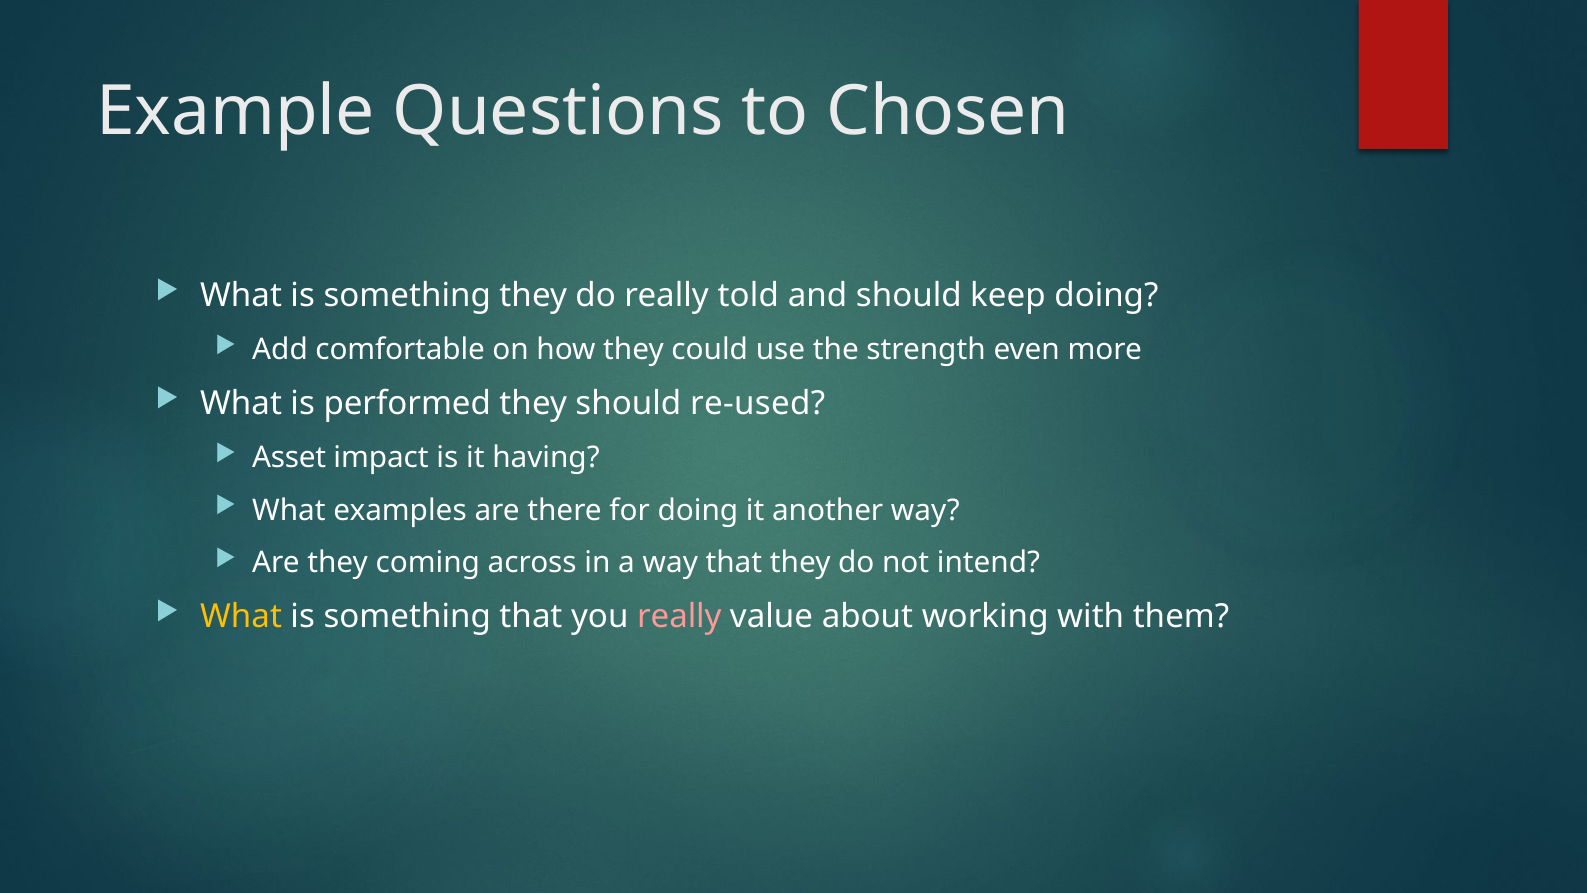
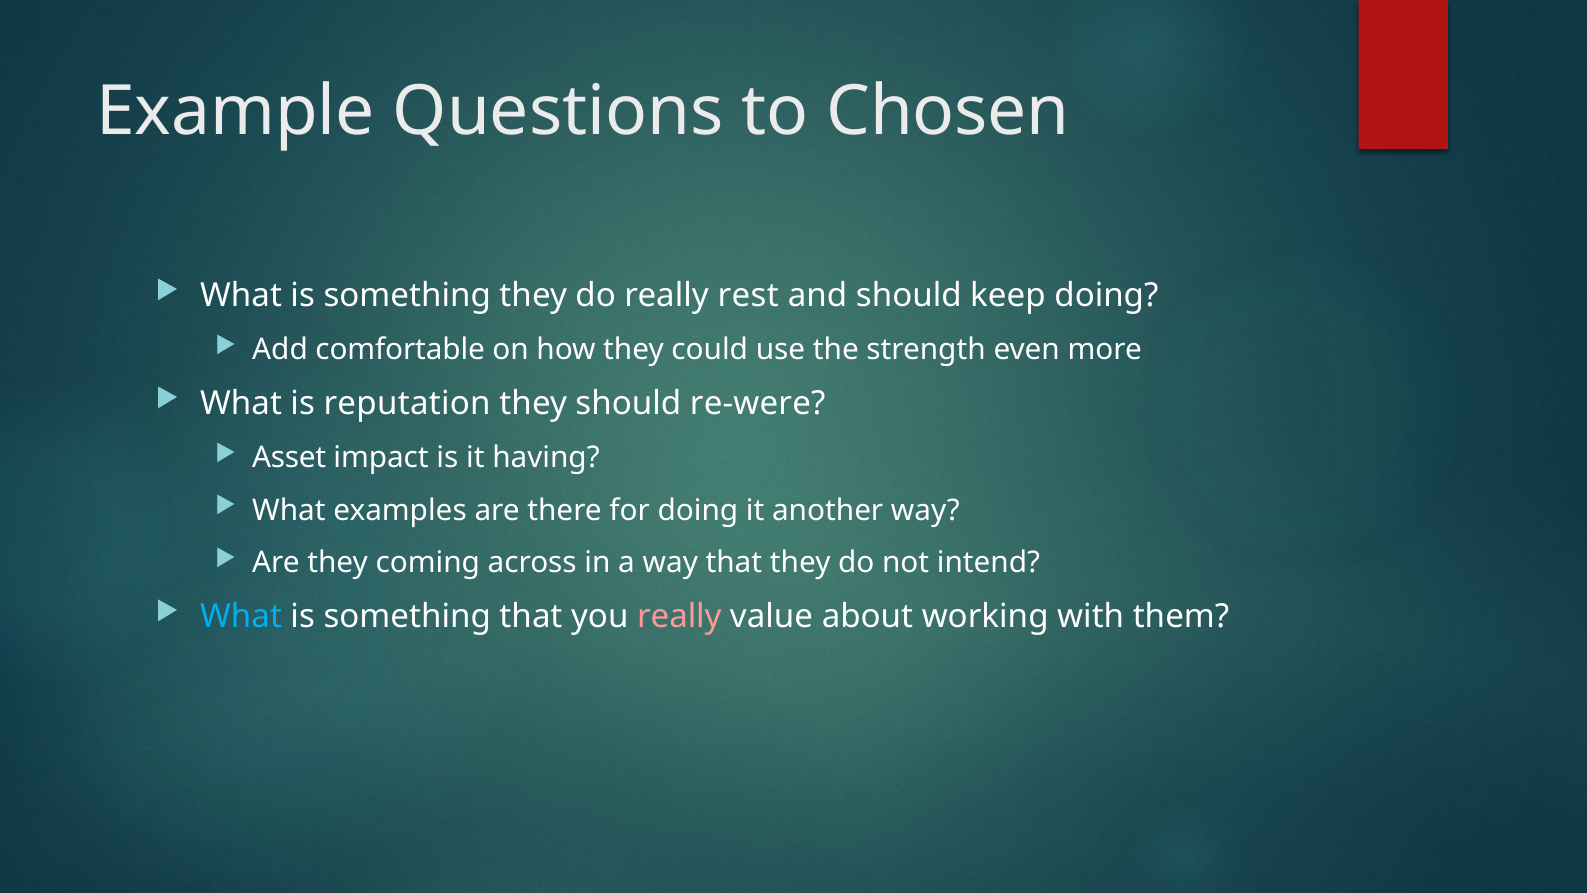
told: told -> rest
performed: performed -> reputation
re-used: re-used -> re-were
What at (241, 617) colour: yellow -> light blue
